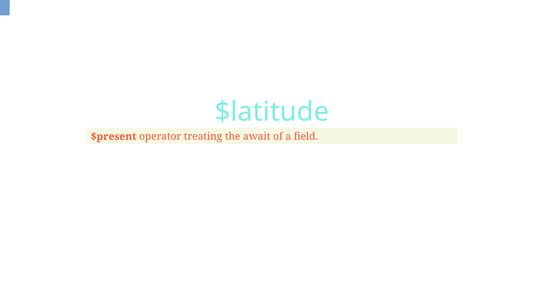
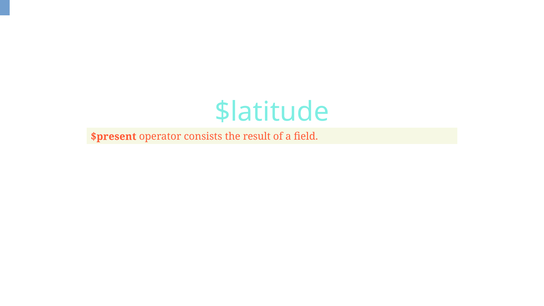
treating: treating -> consists
await: await -> result
